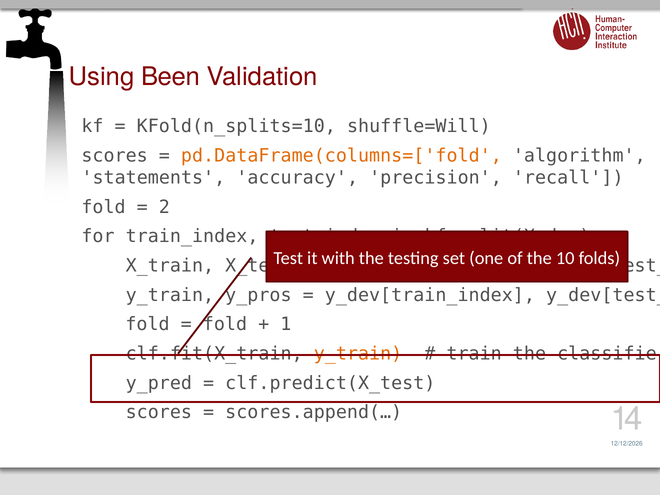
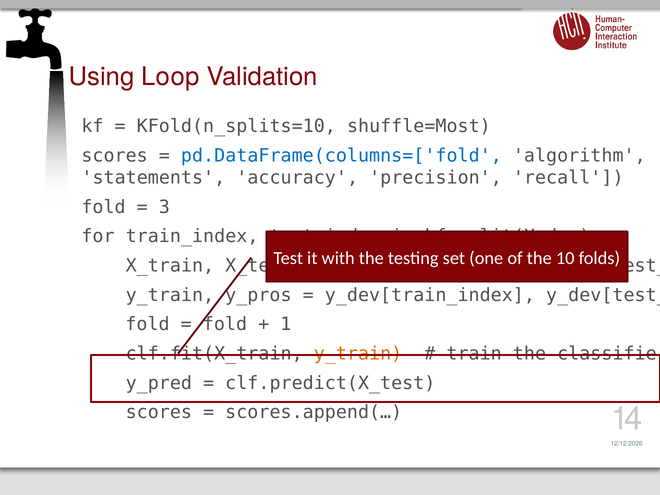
Been: Been -> Loop
shuffle=Will: shuffle=Will -> shuffle=Most
pd.DataFrame(columns=['fold colour: orange -> blue
2: 2 -> 3
